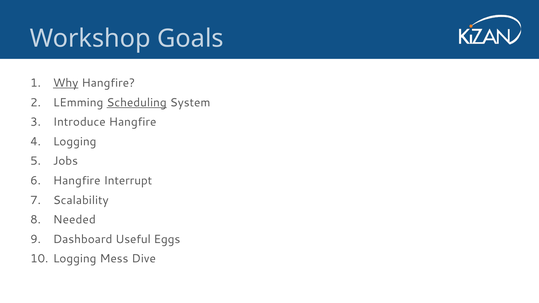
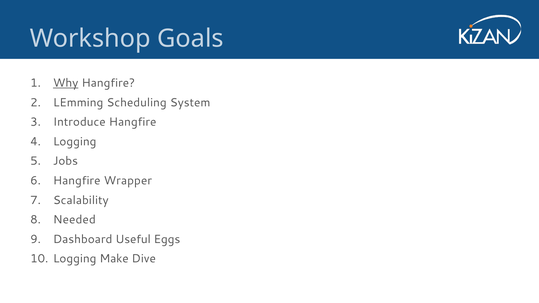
Scheduling underline: present -> none
Interrupt: Interrupt -> Wrapper
Mess: Mess -> Make
